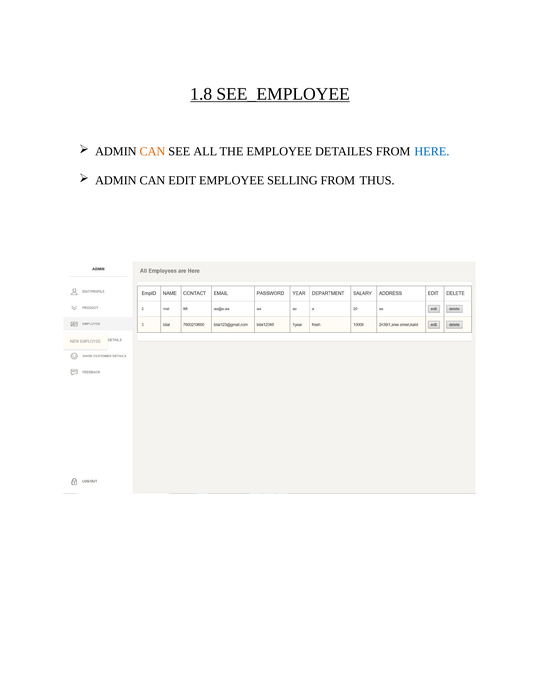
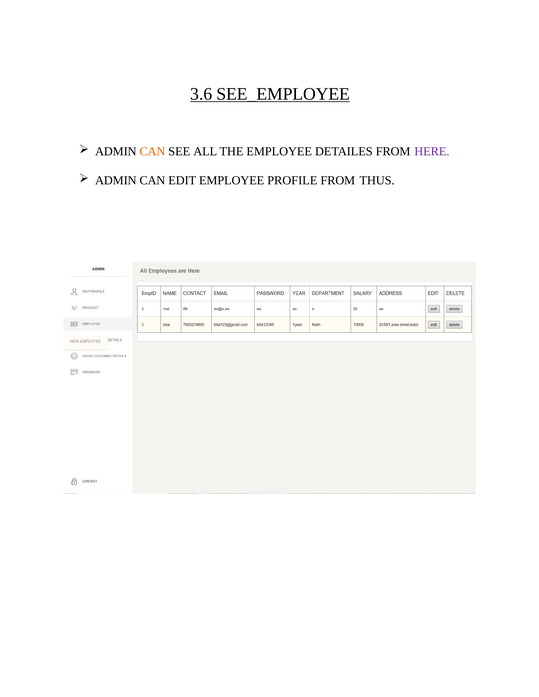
1.8: 1.8 -> 3.6
HERE colour: blue -> purple
SELLING: SELLING -> PROFILE
